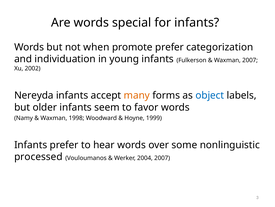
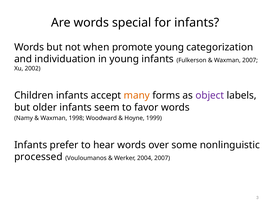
promote prefer: prefer -> young
Nereyda: Nereyda -> Children
object colour: blue -> purple
